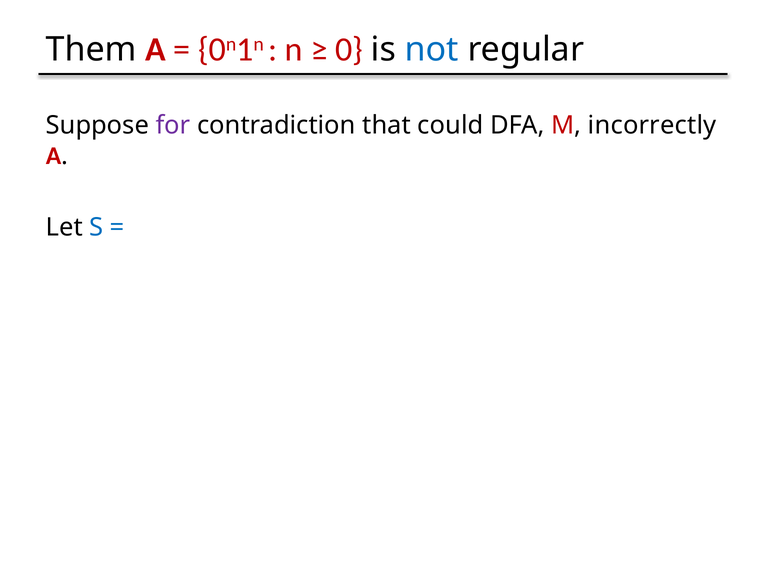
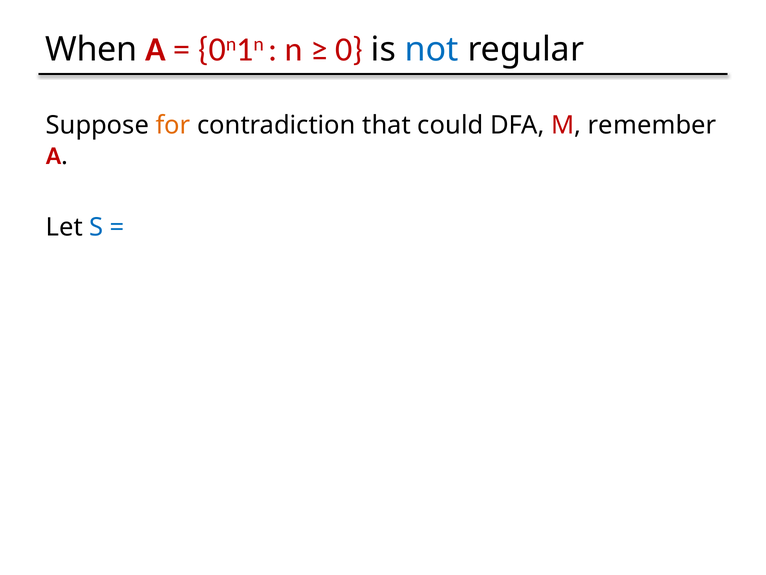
Them: Them -> When
for colour: purple -> orange
incorrectly: incorrectly -> remember
